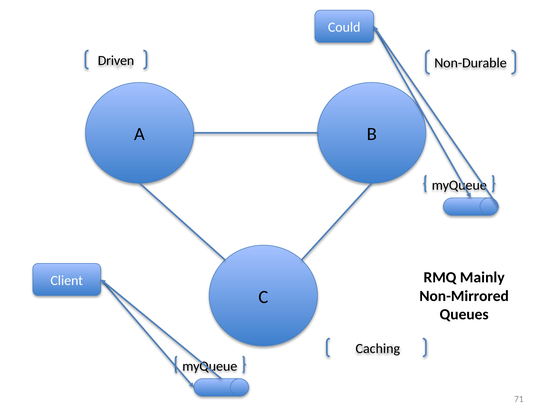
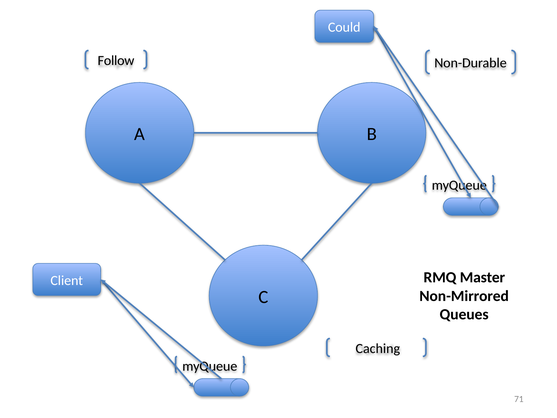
Driven: Driven -> Follow
Mainly: Mainly -> Master
